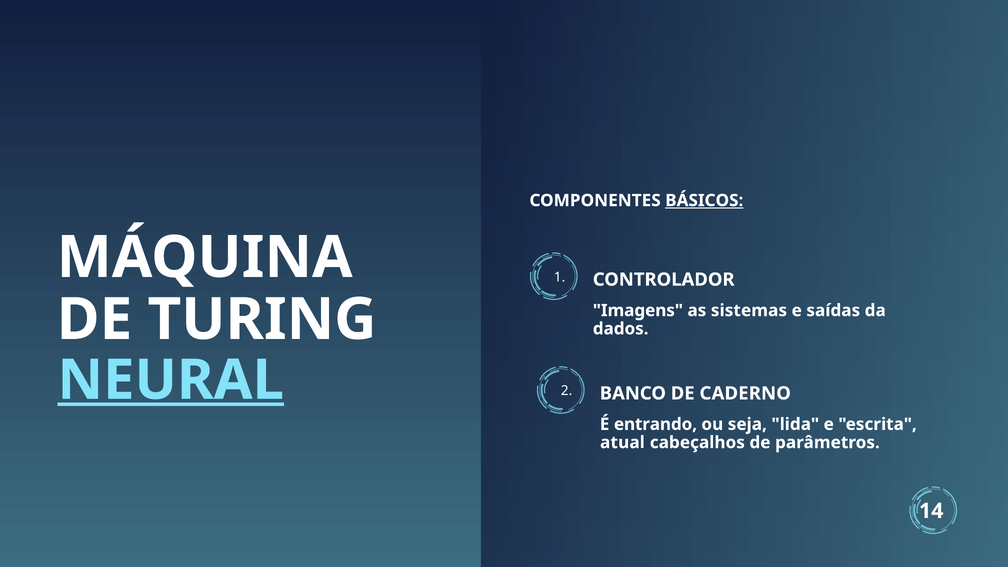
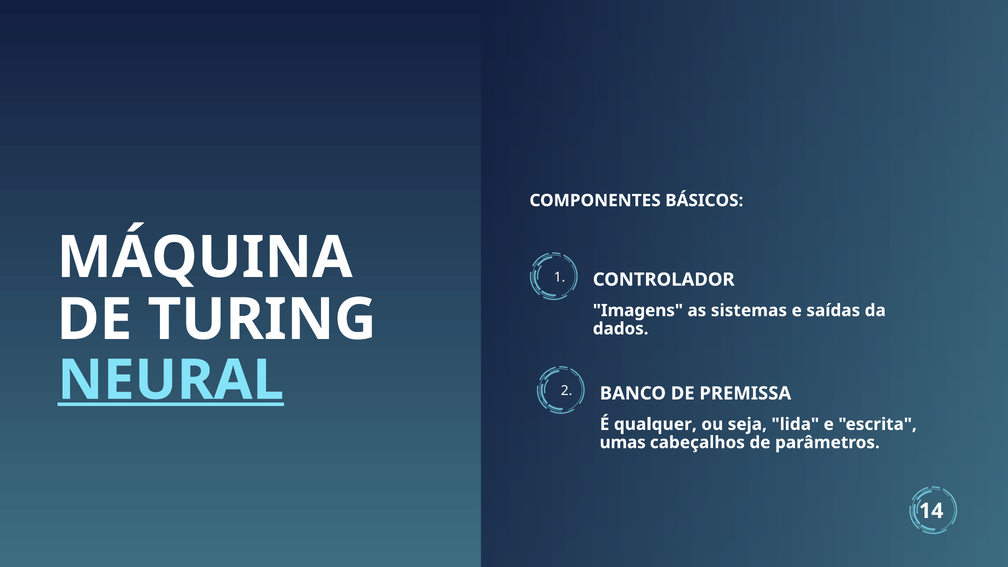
BÁSICOS underline: present -> none
CADERNO: CADERNO -> PREMISSA
entrando: entrando -> qualquer
atual: atual -> umas
